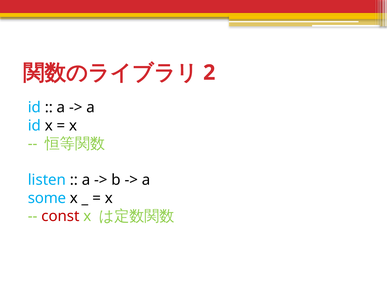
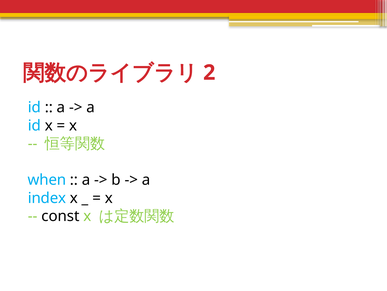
listen: listen -> when
some: some -> index
const colour: red -> black
